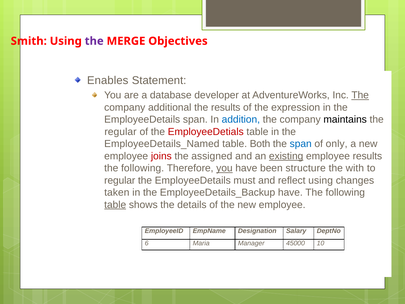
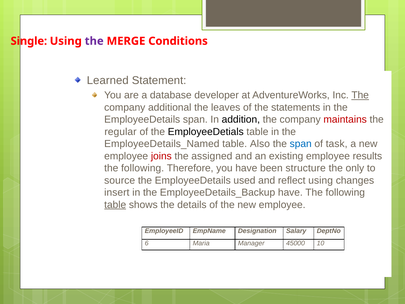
Smith: Smith -> Single
Objectives: Objectives -> Conditions
Enables: Enables -> Learned
the results: results -> leaves
expression: expression -> statements
addition colour: blue -> black
maintains colour: black -> red
EmployeeDetials colour: red -> black
Both: Both -> Also
only: only -> task
existing underline: present -> none
you at (224, 168) underline: present -> none
with: with -> only
regular at (120, 180): regular -> source
must: must -> used
taken: taken -> insert
